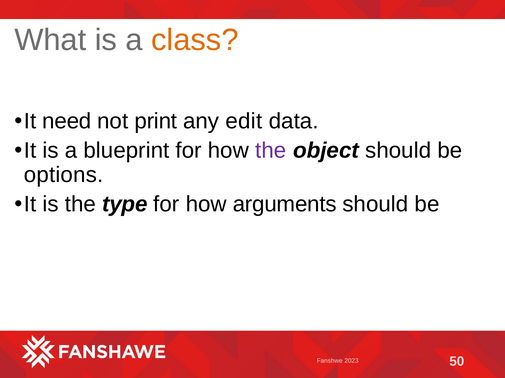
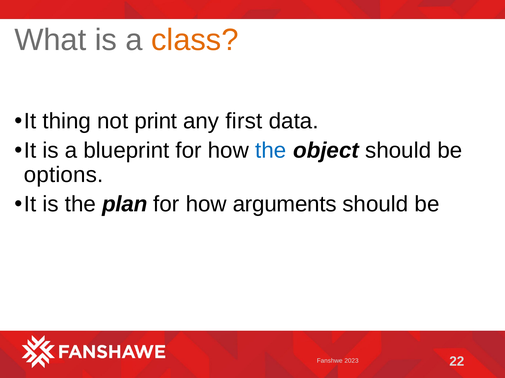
need: need -> thing
edit: edit -> first
the at (271, 151) colour: purple -> blue
type: type -> plan
50: 50 -> 22
